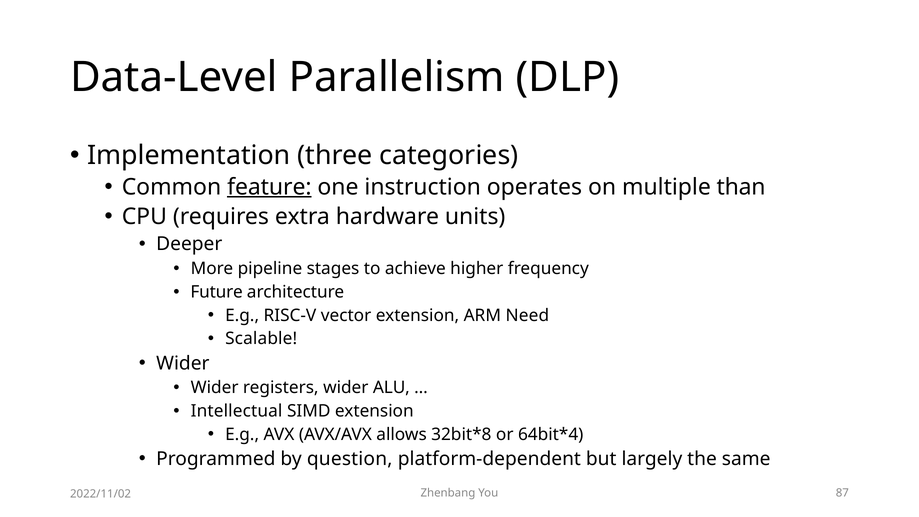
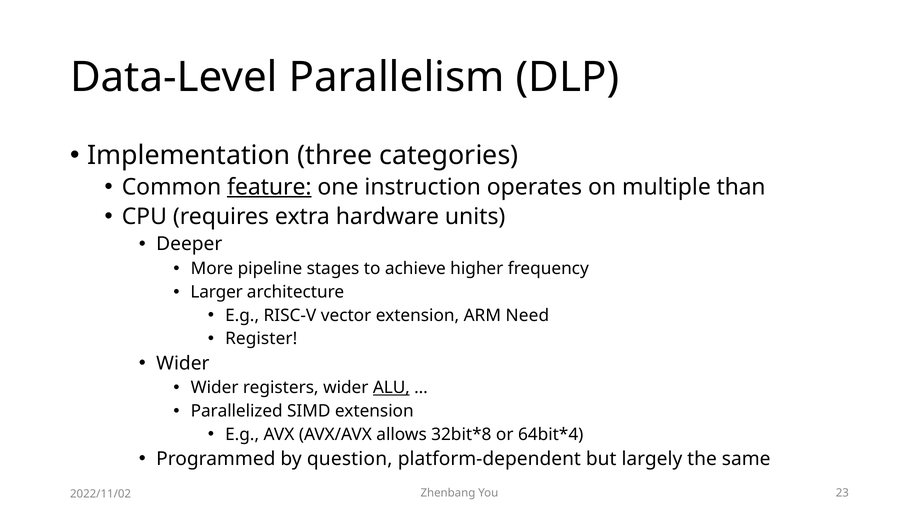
Future: Future -> Larger
Scalable: Scalable -> Register
ALU underline: none -> present
Intellectual: Intellectual -> Parallelized
87: 87 -> 23
